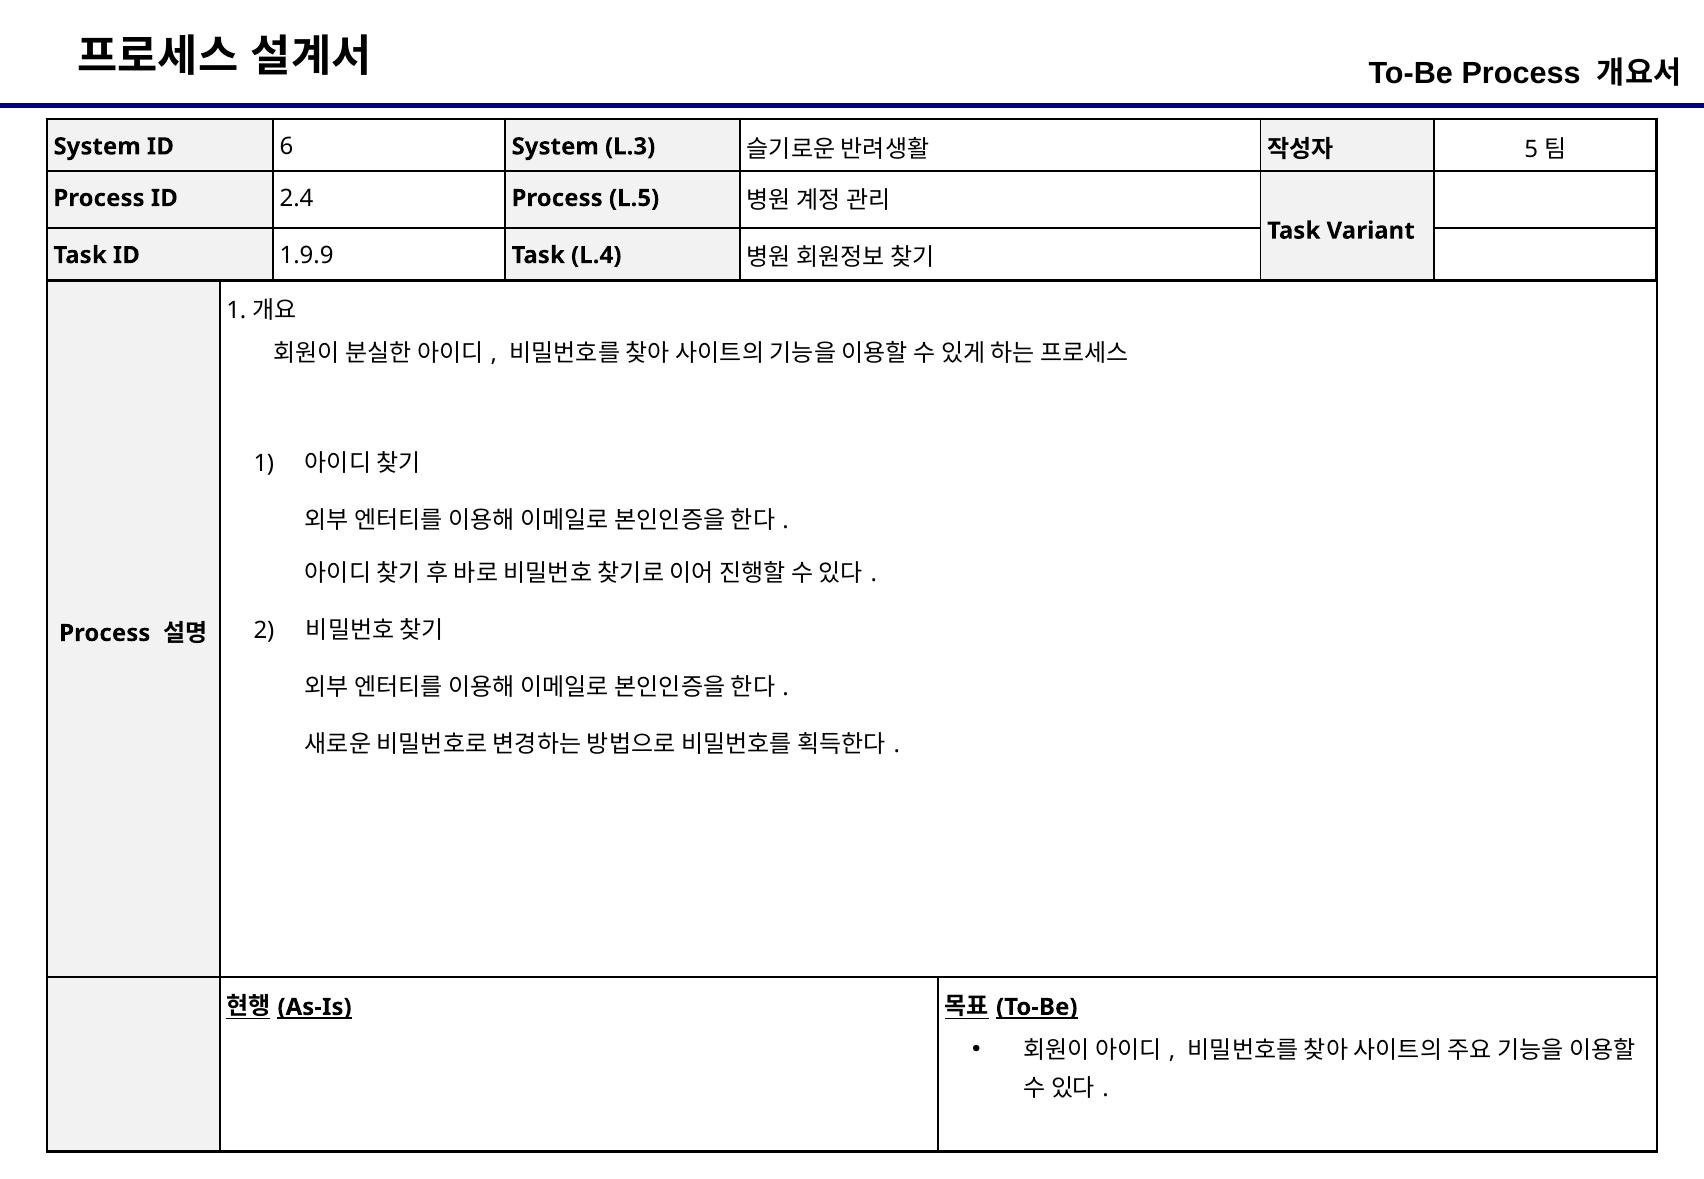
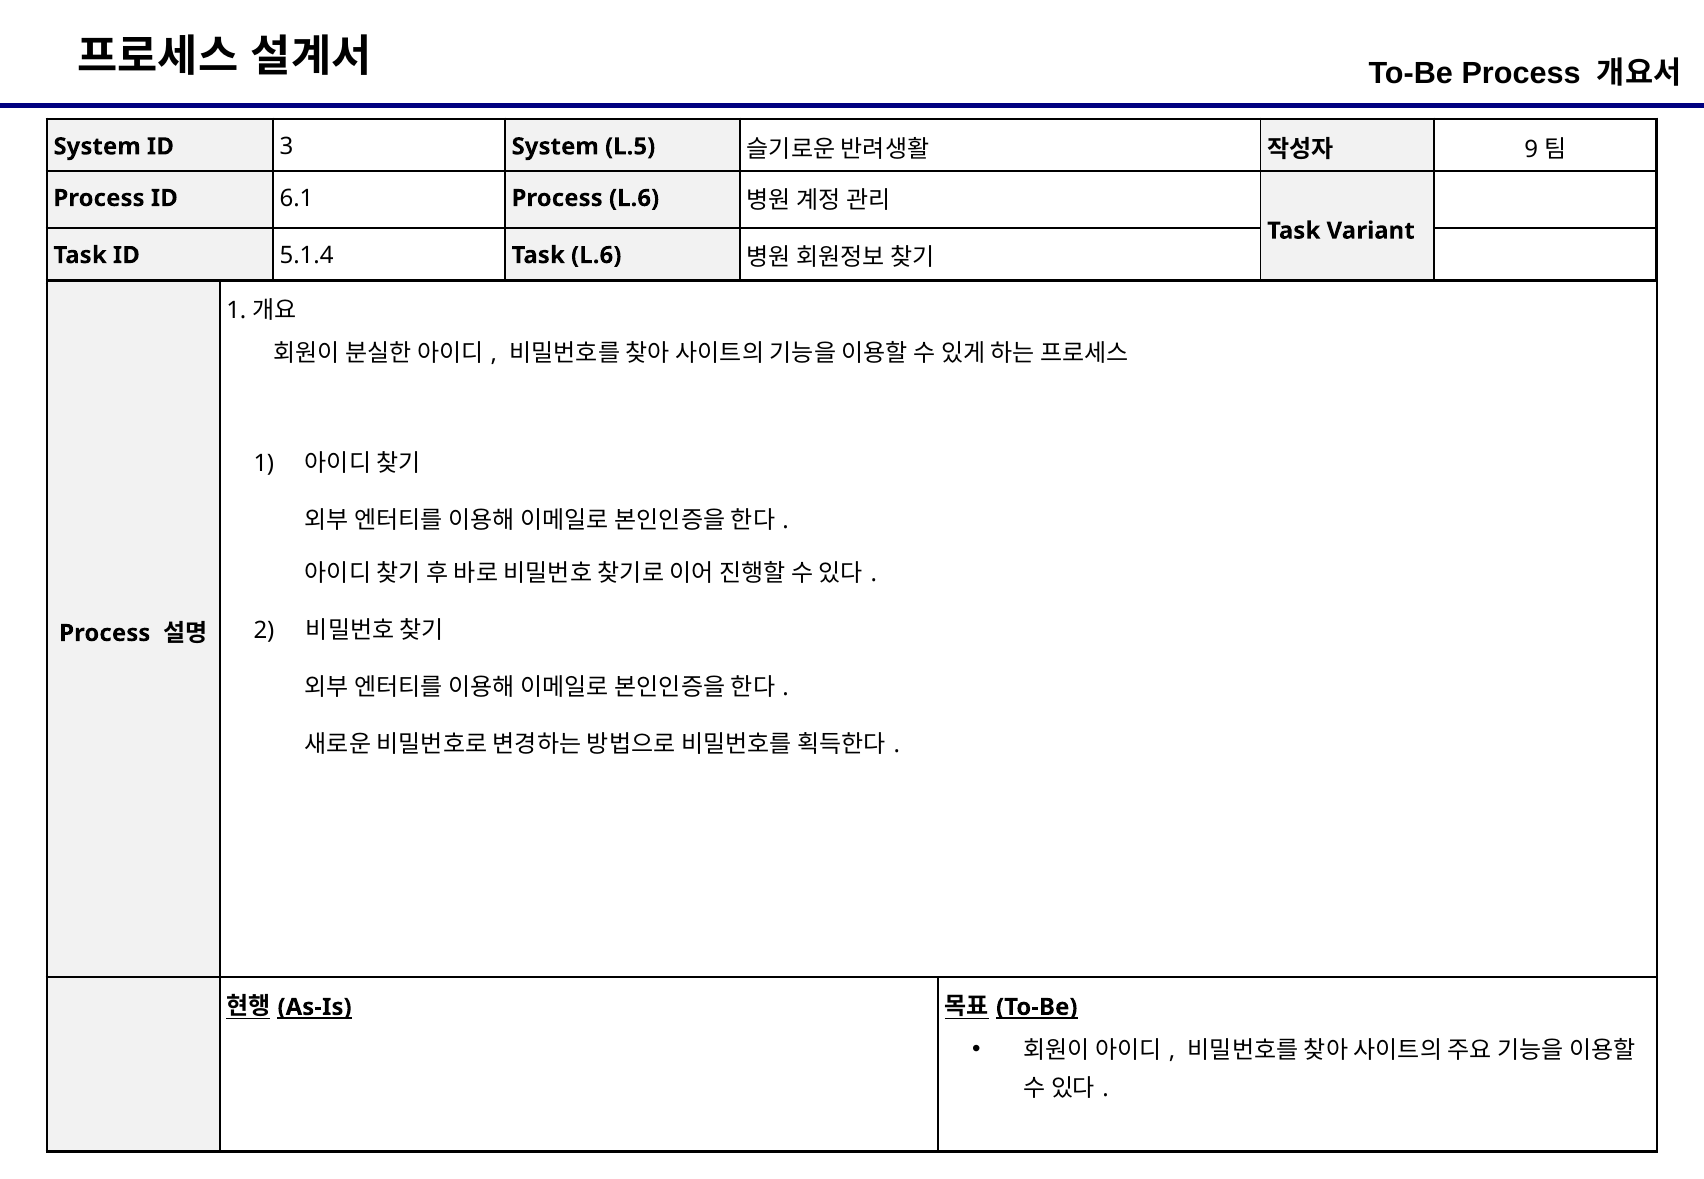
6: 6 -> 3
L.3: L.3 -> L.5
5: 5 -> 9
2.4: 2.4 -> 6.1
Process L.5: L.5 -> L.6
1.9.9: 1.9.9 -> 5.1.4
Task L.4: L.4 -> L.6
